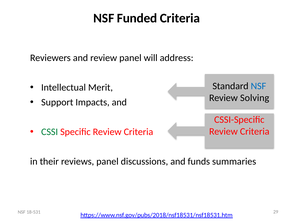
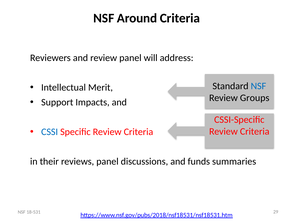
Funded: Funded -> Around
Solving: Solving -> Groups
CSSI colour: green -> blue
